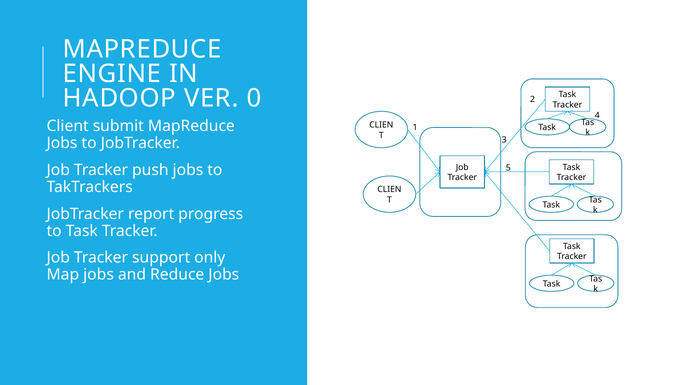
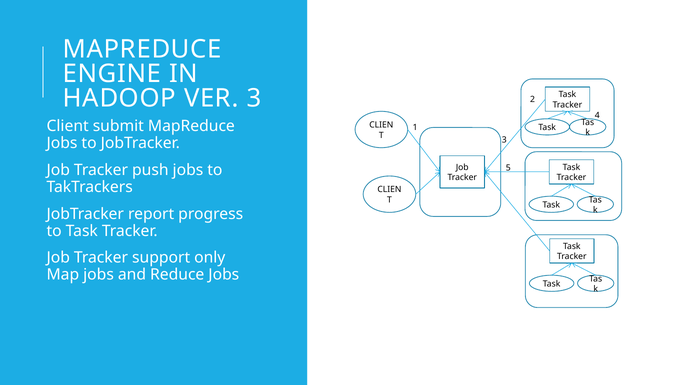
VER 0: 0 -> 3
